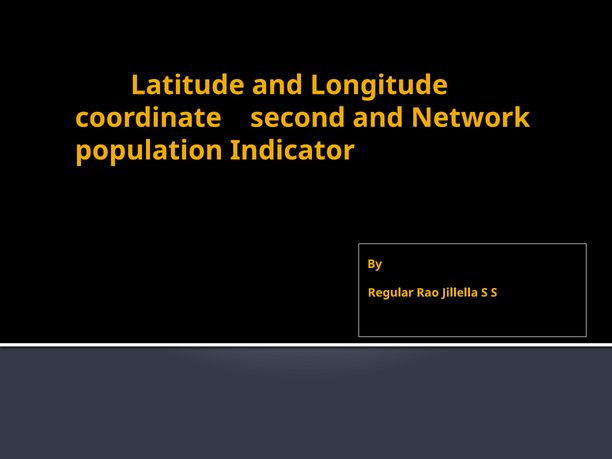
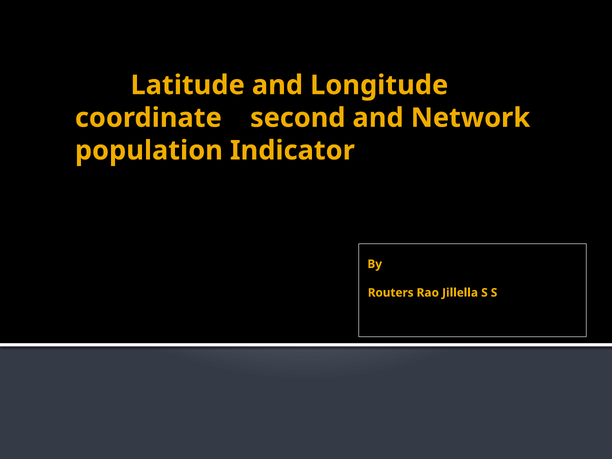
Regular: Regular -> Routers
